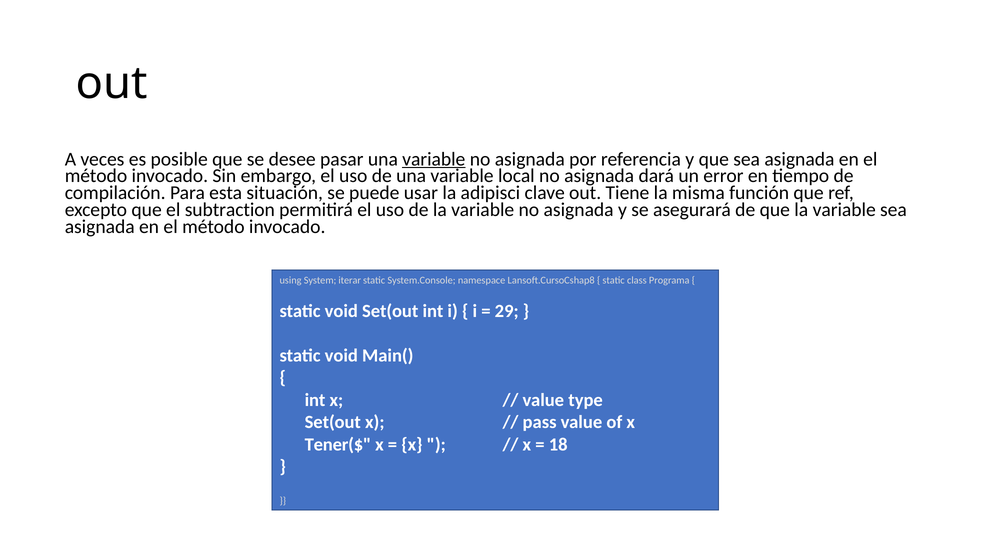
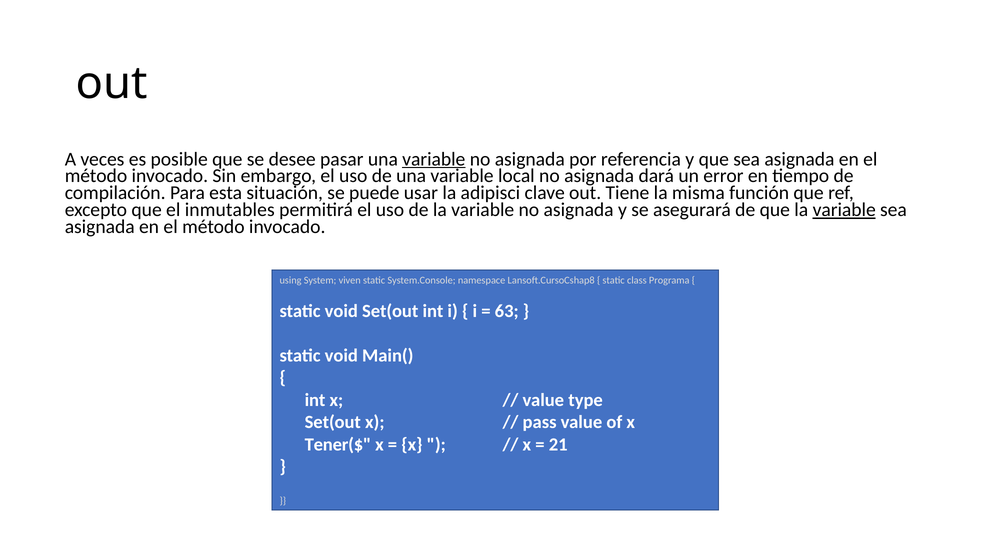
subtraction: subtraction -> inmutables
variable at (844, 210) underline: none -> present
iterar: iterar -> viven
29: 29 -> 63
18: 18 -> 21
